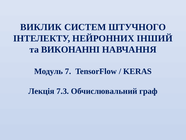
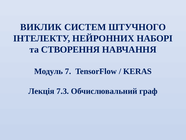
ІНШИЙ: ІНШИЙ -> НАБОРІ
ВИКОНАННІ: ВИКОНАННІ -> СТВОРЕННЯ
